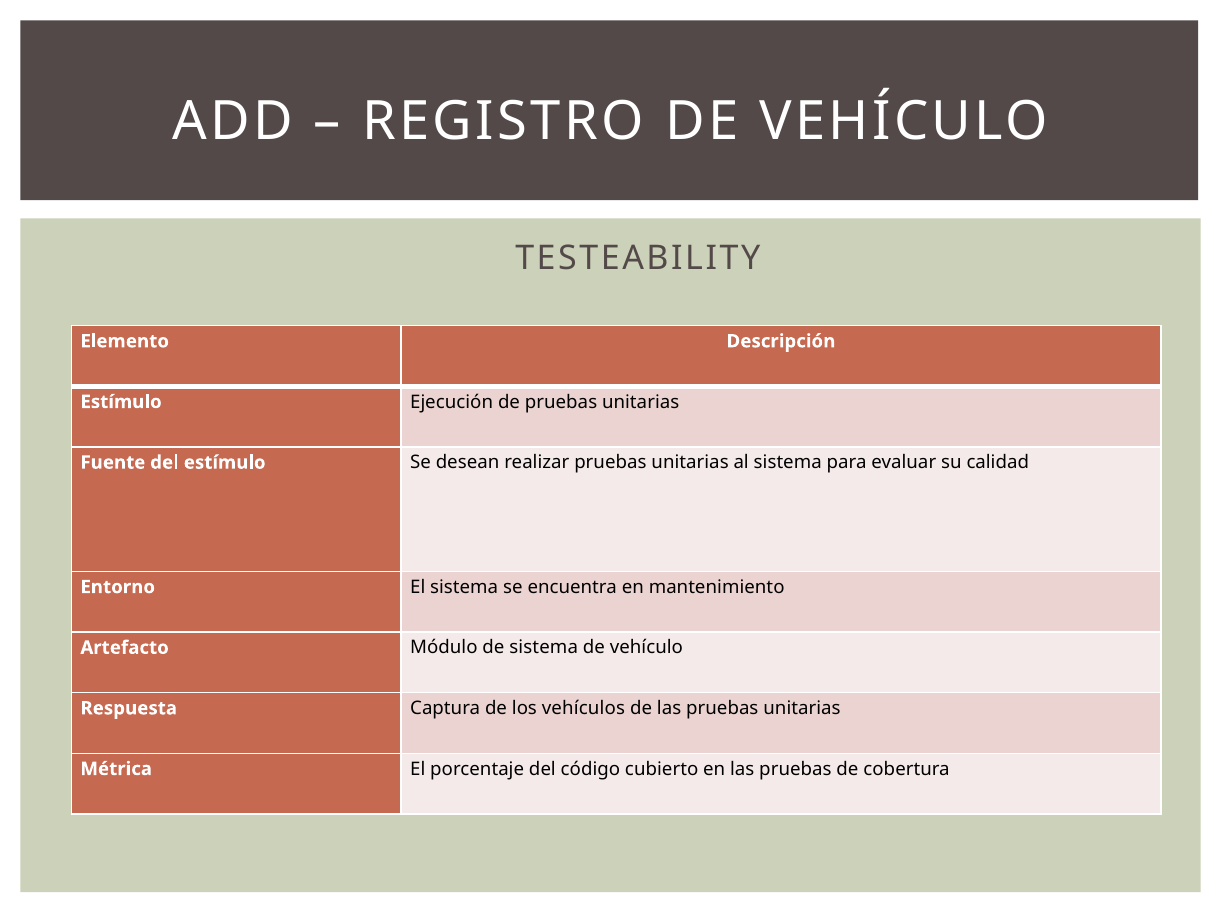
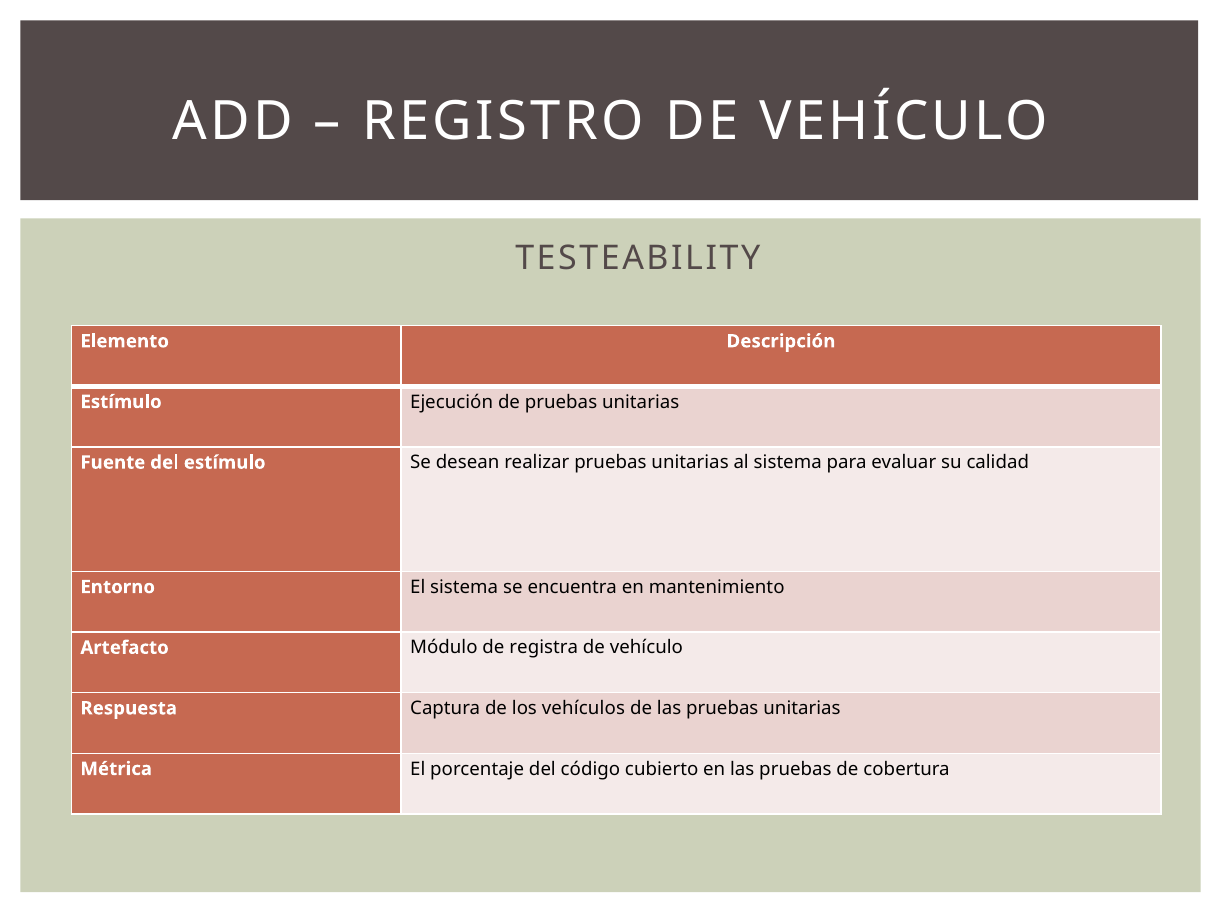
de sistema: sistema -> registra
